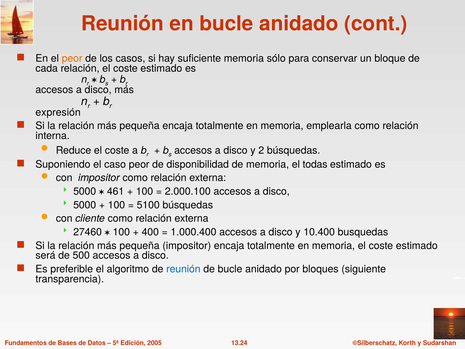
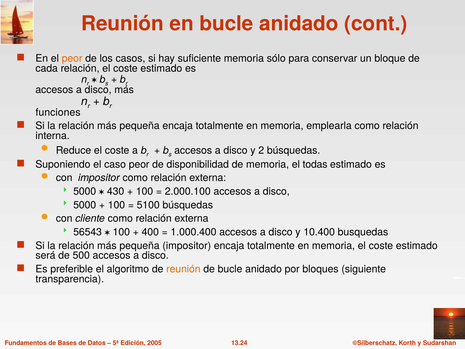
expresión: expresión -> funciones
461: 461 -> 430
27460: 27460 -> 56543
reunión at (183, 269) colour: blue -> orange
